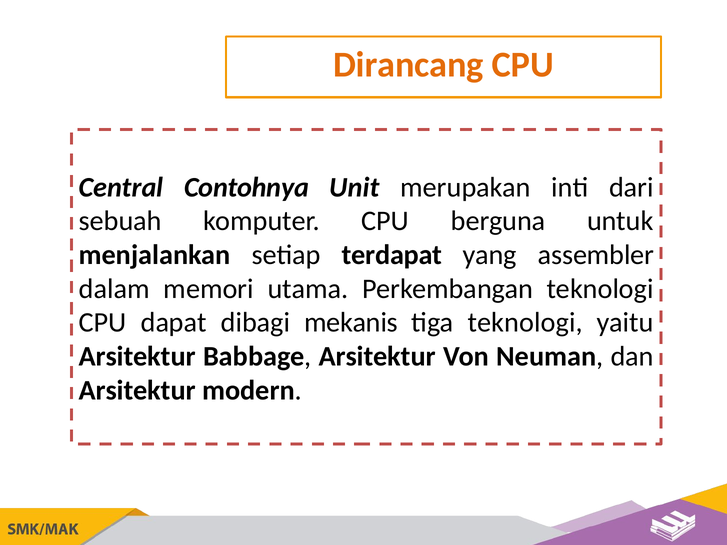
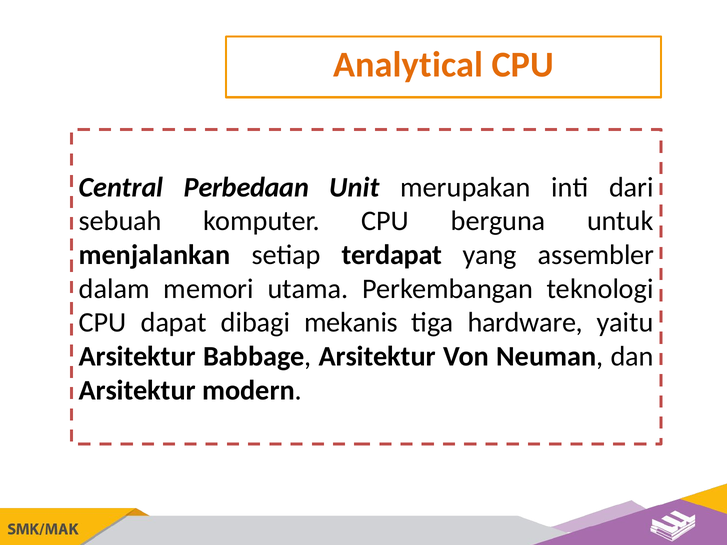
Dirancang: Dirancang -> Analytical
Contohnya: Contohnya -> Perbedaan
tiga teknologi: teknologi -> hardware
